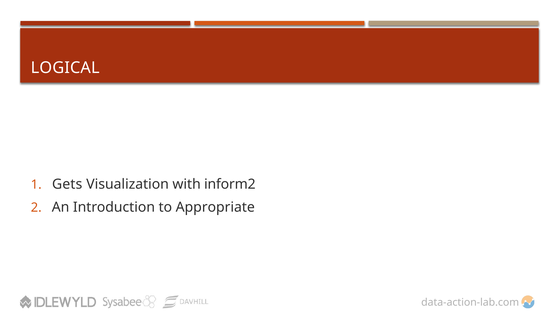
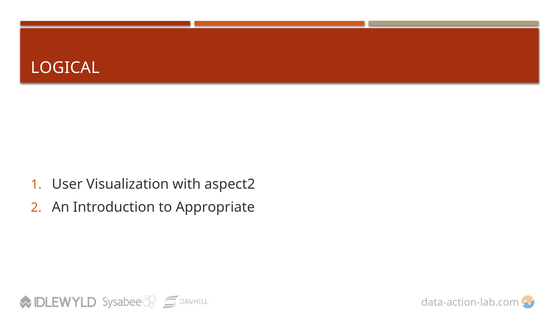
Gets: Gets -> User
inform2: inform2 -> aspect2
